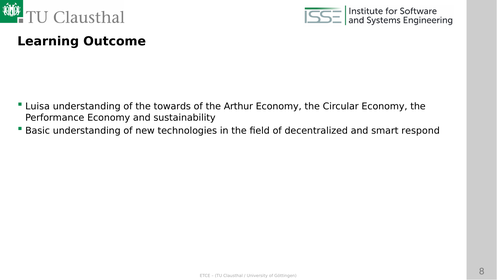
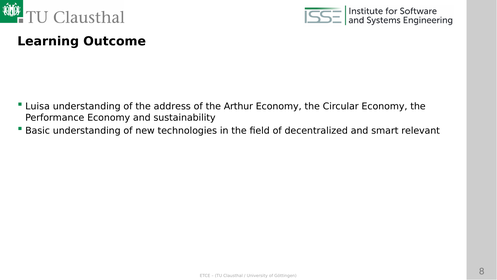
towards: towards -> address
respond: respond -> relevant
